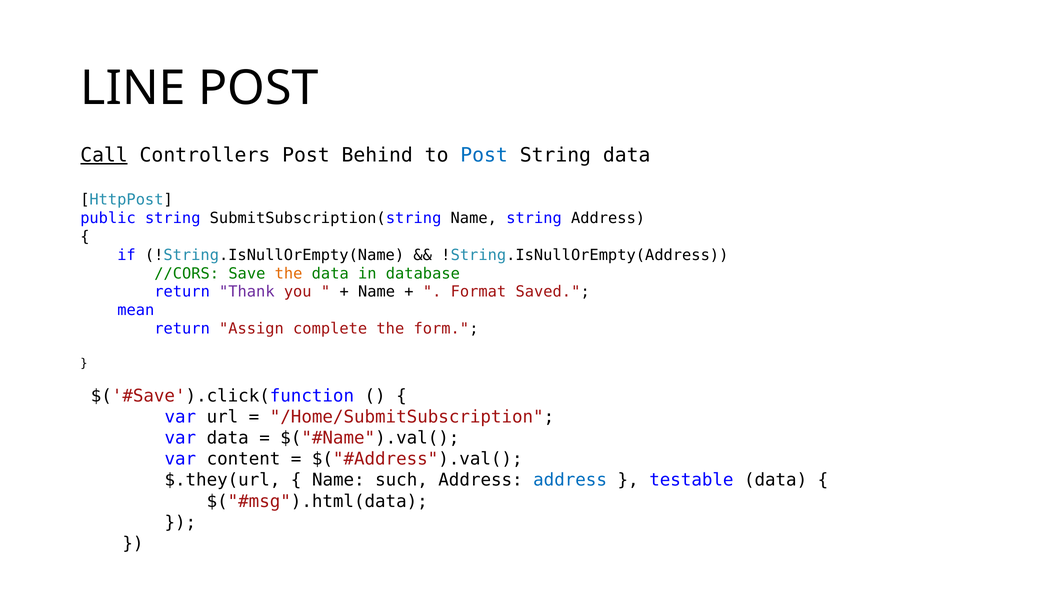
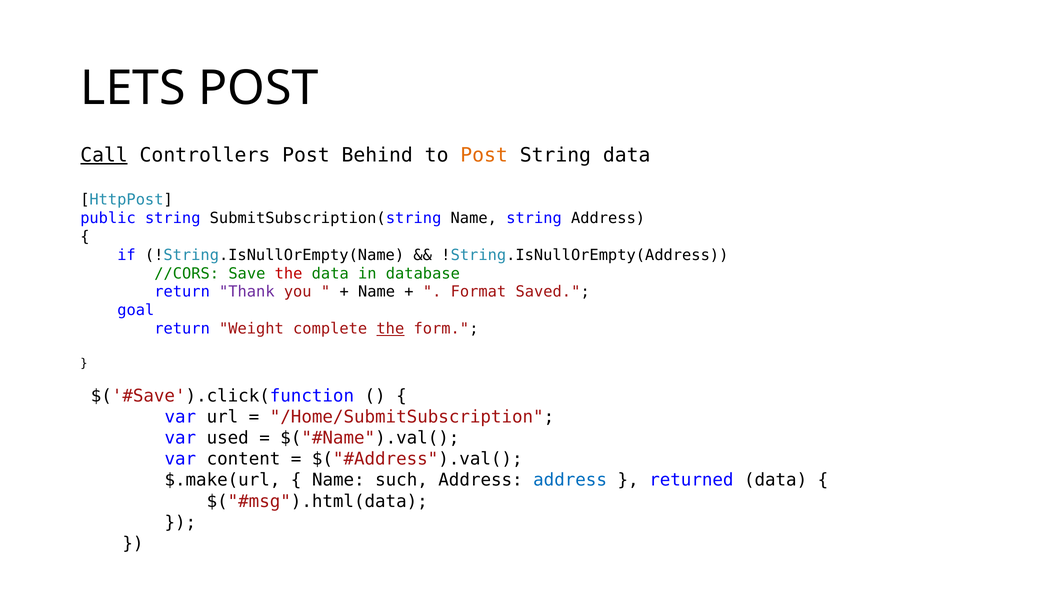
LINE: LINE -> LETS
Post at (484, 155) colour: blue -> orange
the at (289, 274) colour: orange -> red
mean: mean -> goal
Assign: Assign -> Weight
the at (390, 329) underline: none -> present
var data: data -> used
$.they(url: $.they(url -> $.make(url
testable: testable -> returned
